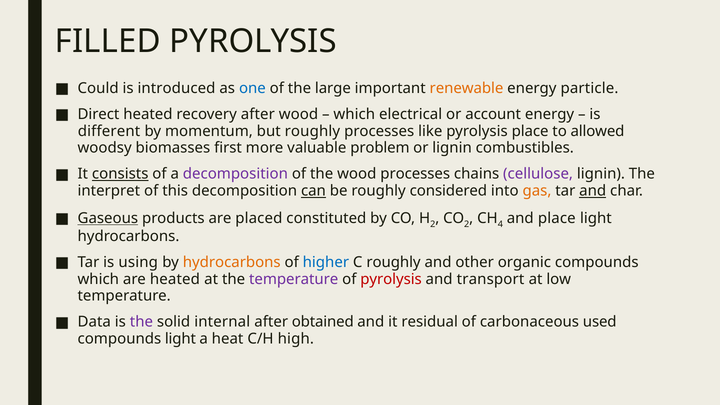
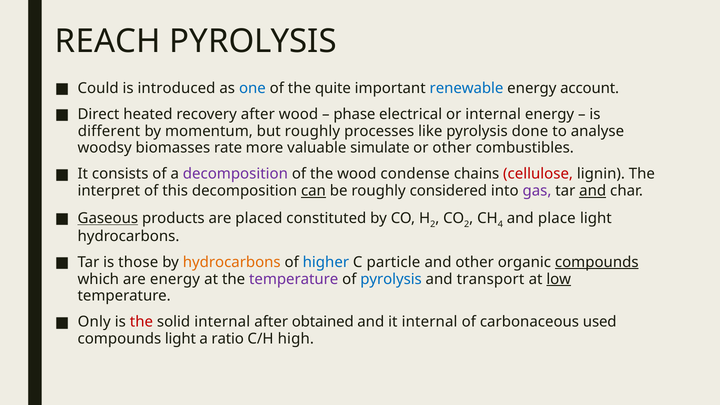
FILLED: FILLED -> REACH
large: large -> quite
renewable colour: orange -> blue
particle: particle -> account
which at (354, 114): which -> phase
or account: account -> internal
pyrolysis place: place -> done
allowed: allowed -> analyse
first: first -> rate
problem: problem -> simulate
or lignin: lignin -> other
consists underline: present -> none
wood processes: processes -> condense
cellulose colour: purple -> red
gas colour: orange -> purple
using: using -> those
C roughly: roughly -> particle
compounds at (597, 262) underline: none -> present
are heated: heated -> energy
pyrolysis at (391, 279) colour: red -> blue
low underline: none -> present
Data: Data -> Only
the at (141, 322) colour: purple -> red
it residual: residual -> internal
heat: heat -> ratio
